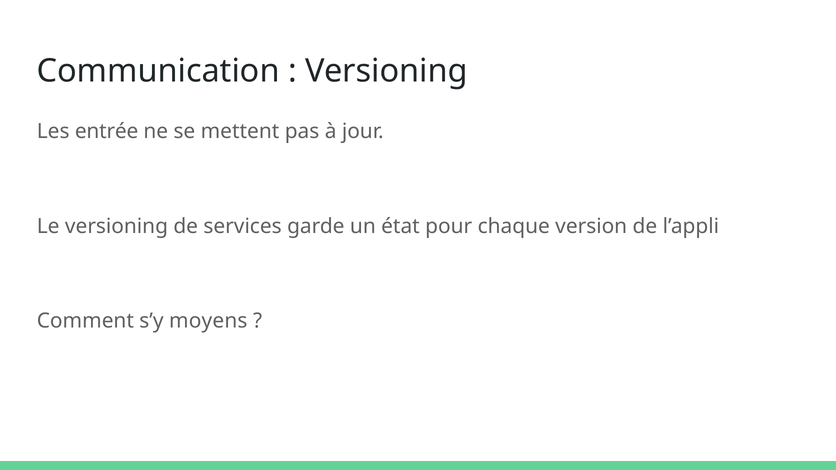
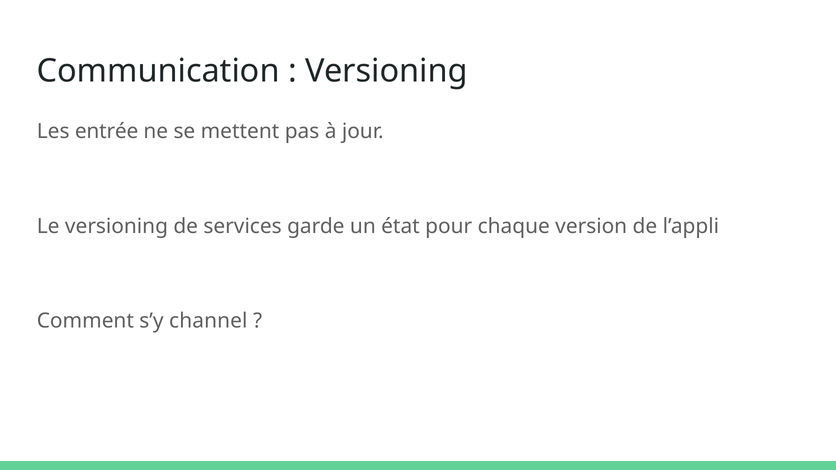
moyens: moyens -> channel
